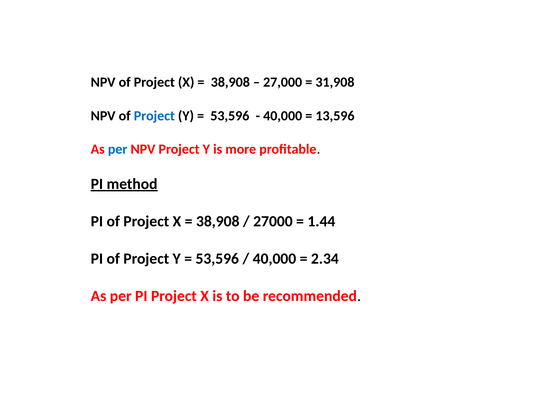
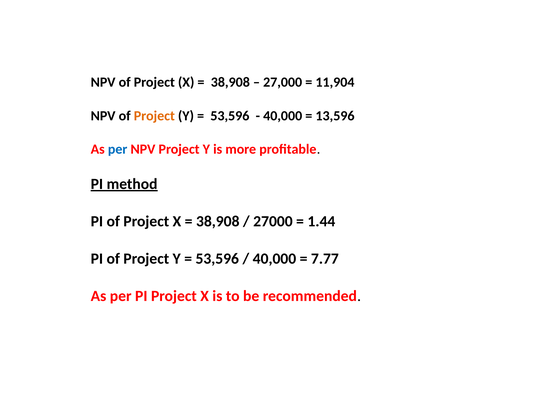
31,908: 31,908 -> 11,904
Project at (154, 116) colour: blue -> orange
2.34: 2.34 -> 7.77
